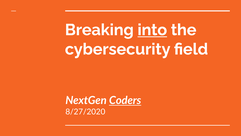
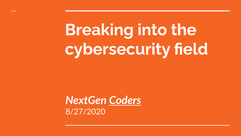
into underline: present -> none
